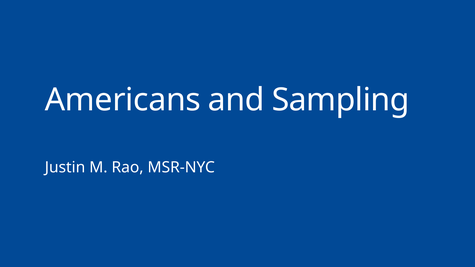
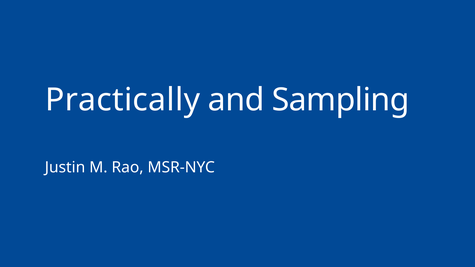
Americans: Americans -> Practically
